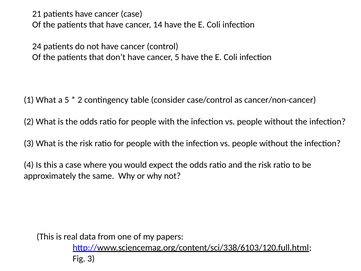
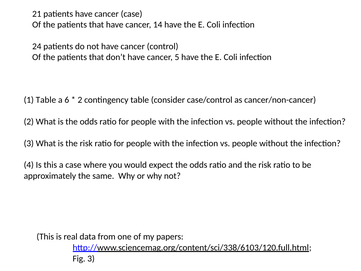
1 What: What -> Table
a 5: 5 -> 6
